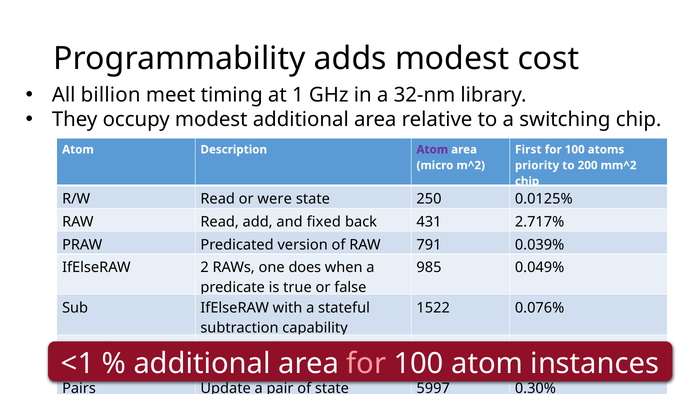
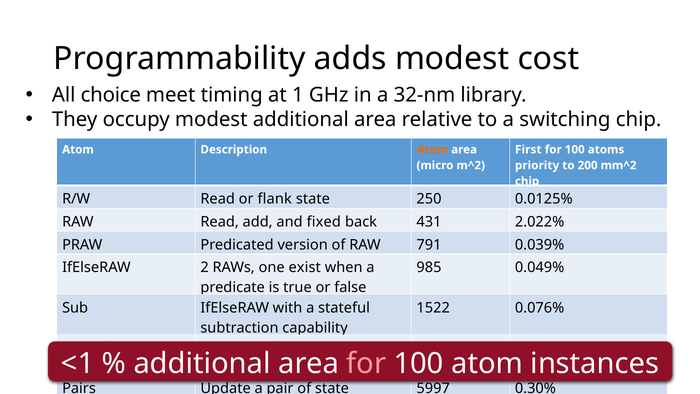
billion: billion -> choice
Atom at (432, 149) colour: purple -> orange
were: were -> flank
2.717%: 2.717% -> 2.022%
does: does -> exist
